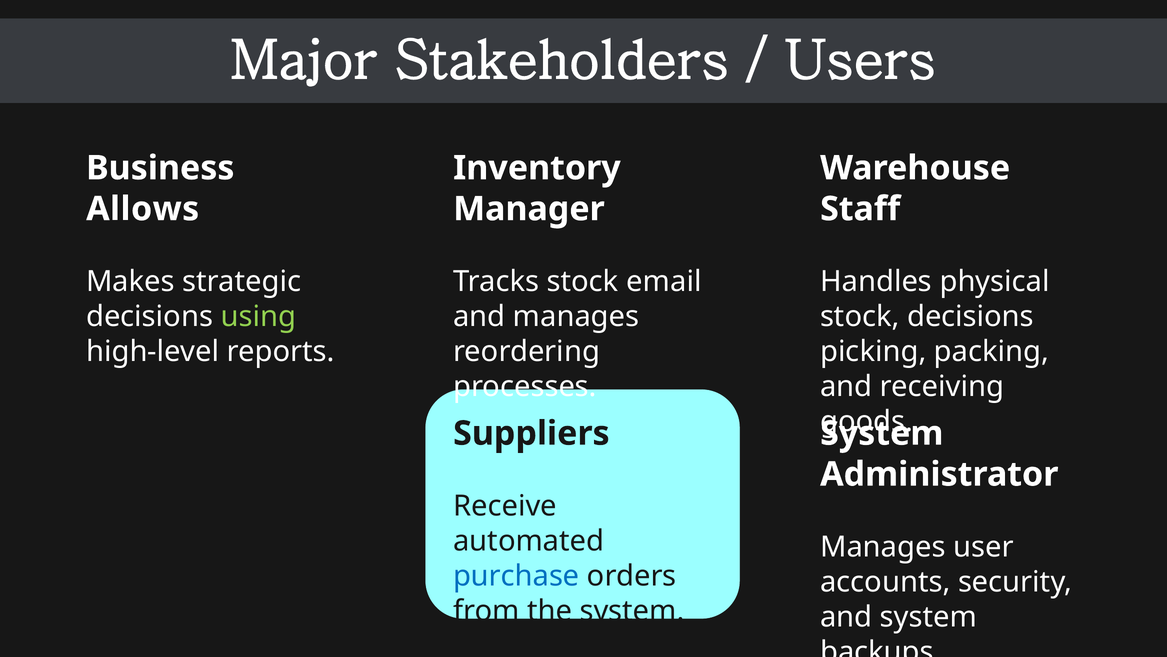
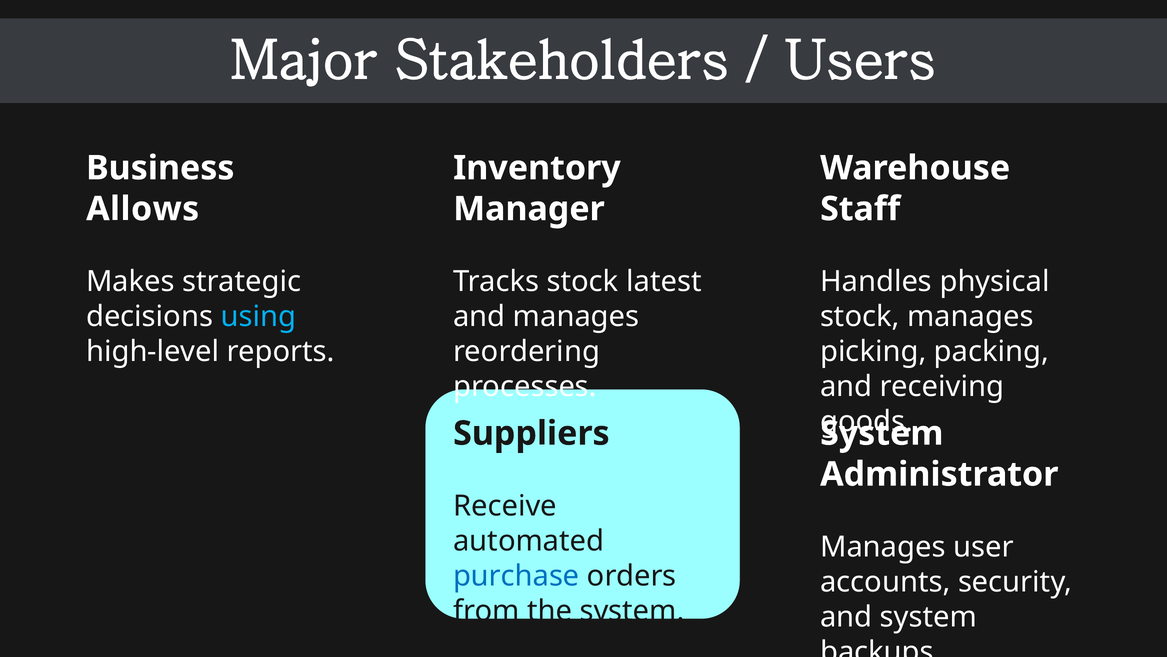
email: email -> latest
using colour: light green -> light blue
stock decisions: decisions -> manages
